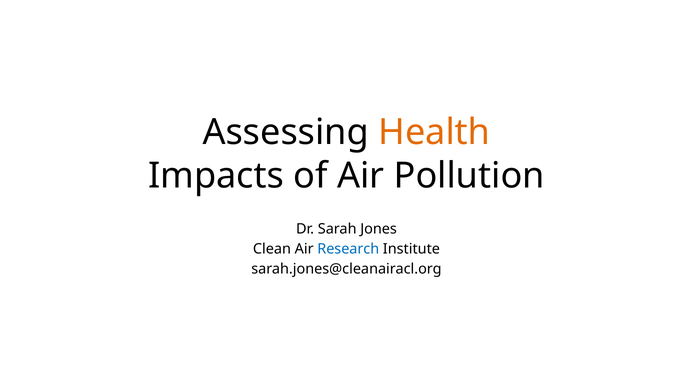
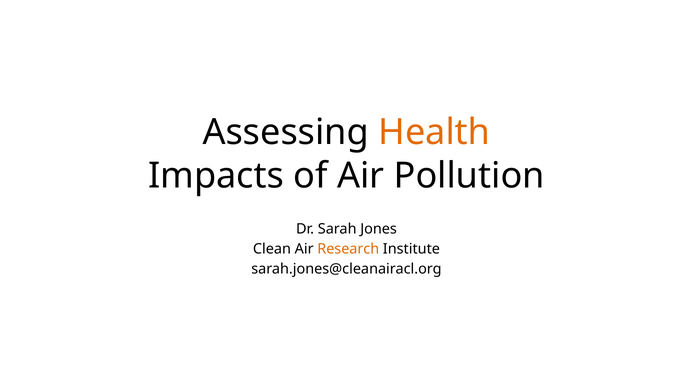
Research colour: blue -> orange
